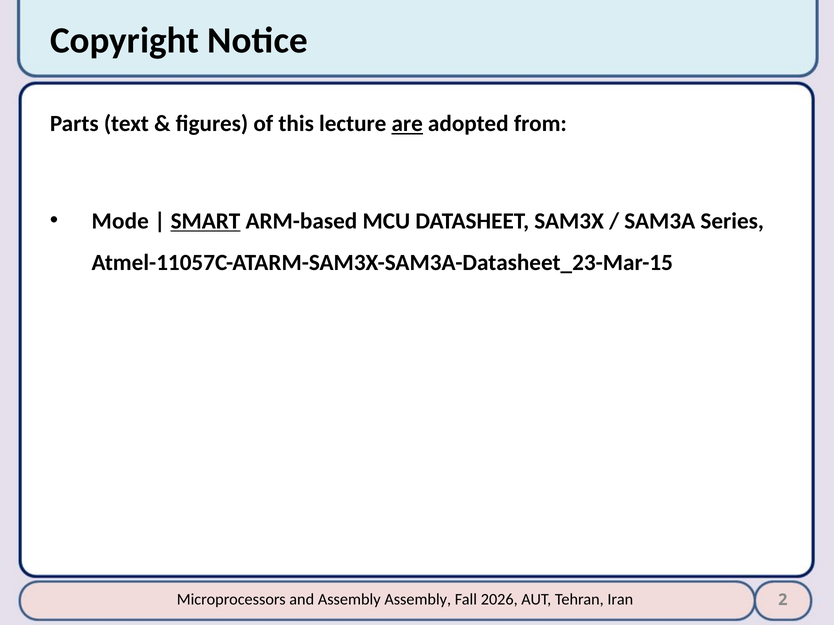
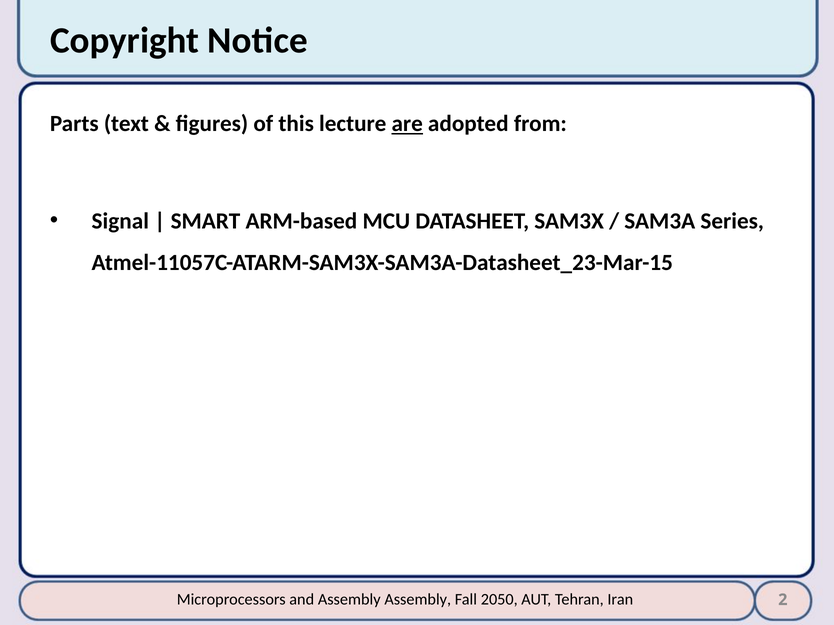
Mode: Mode -> Signal
SMART underline: present -> none
2026: 2026 -> 2050
